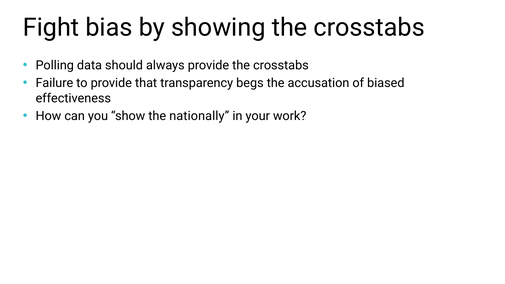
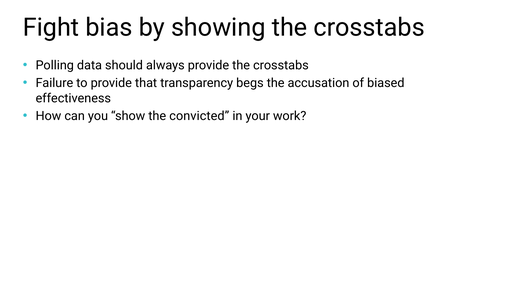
nationally: nationally -> convicted
